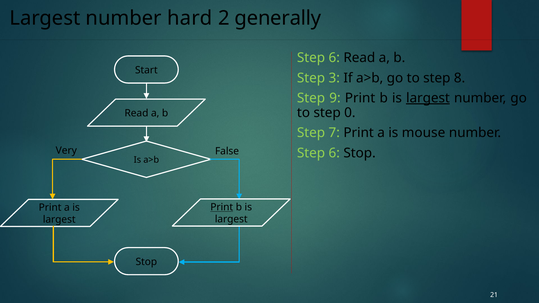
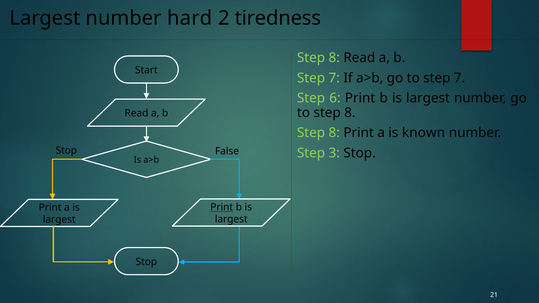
generally: generally -> tiredness
6 at (334, 58): 6 -> 8
3 at (334, 78): 3 -> 7
to step 8: 8 -> 7
9: 9 -> 6
largest at (428, 98) underline: present -> none
to step 0: 0 -> 8
7 at (334, 133): 7 -> 8
mouse: mouse -> known
Very at (66, 151): Very -> Stop
6 at (334, 153): 6 -> 3
